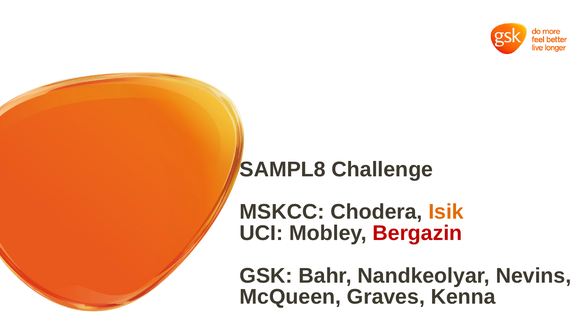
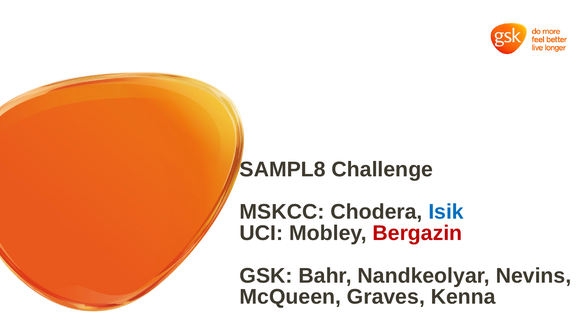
Isik colour: orange -> blue
